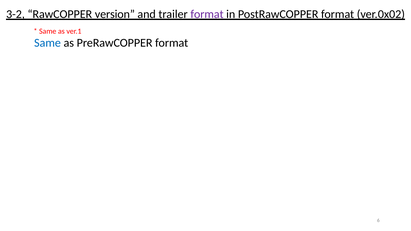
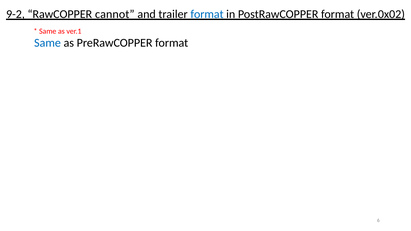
3-2: 3-2 -> 9-2
version: version -> cannot
format at (207, 14) colour: purple -> blue
